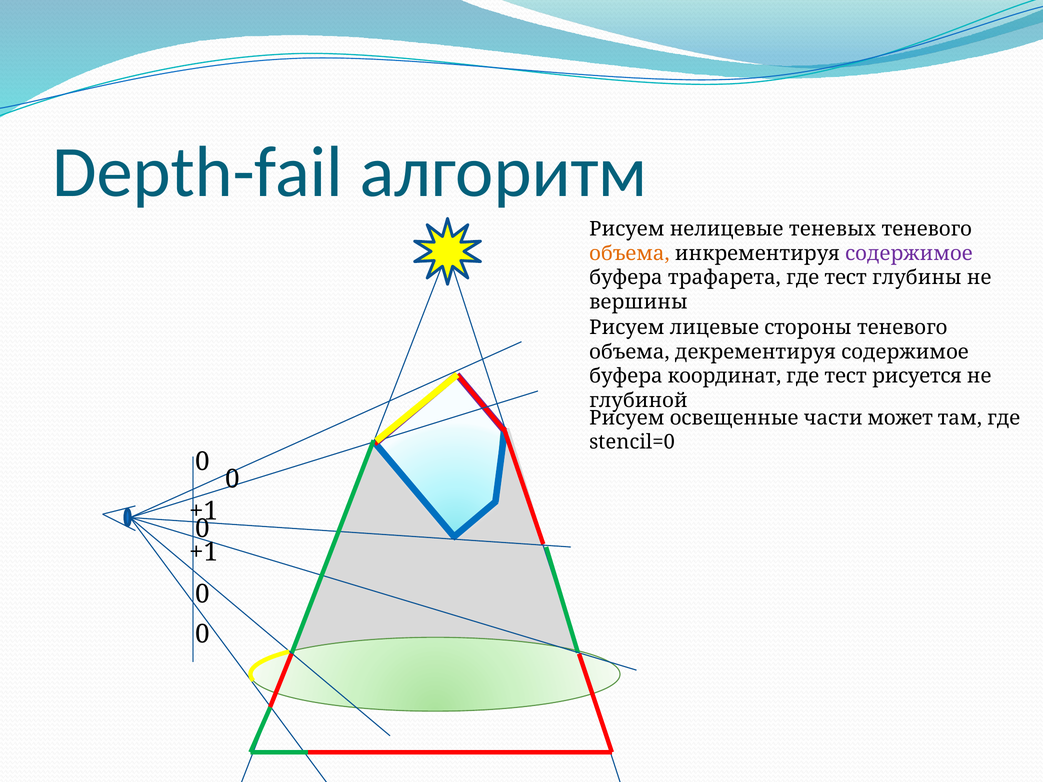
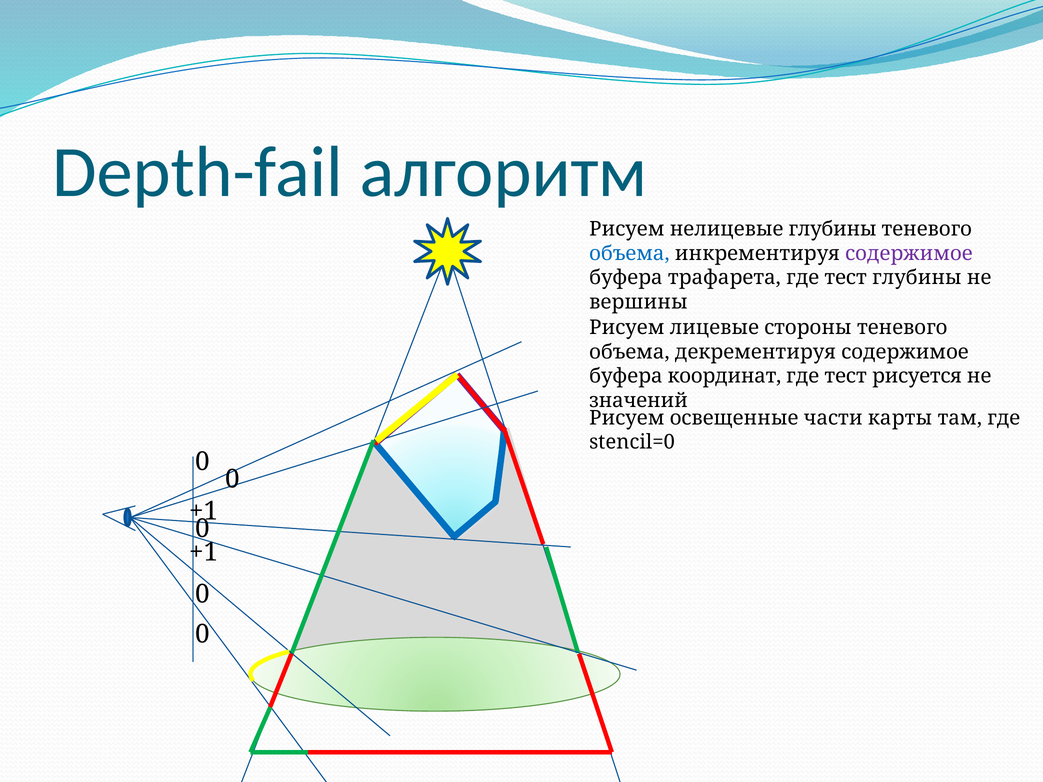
нелицевые теневых: теневых -> глубины
объема at (629, 253) colour: orange -> blue
глубиной: глубиной -> значений
может: может -> карты
